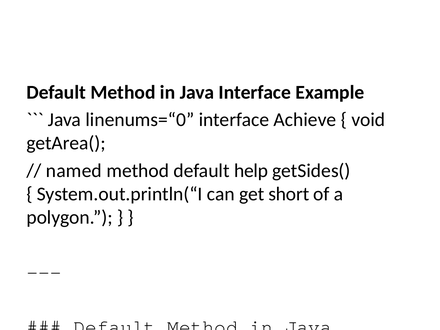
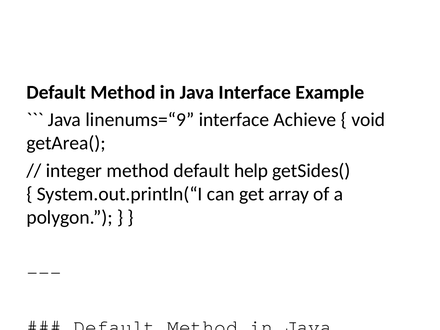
linenums=“0: linenums=“0 -> linenums=“9
named: named -> integer
short: short -> array
